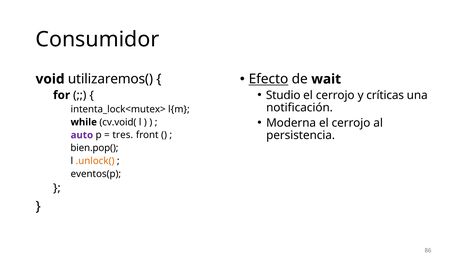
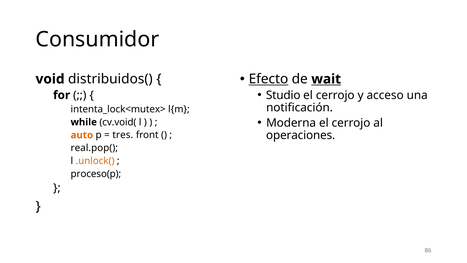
wait underline: none -> present
utilizaremos(: utilizaremos( -> distribuidos(
críticas: críticas -> acceso
persistencia: persistencia -> operaciones
auto colour: purple -> orange
bien.pop(: bien.pop( -> real.pop(
eventos(p: eventos(p -> proceso(p
